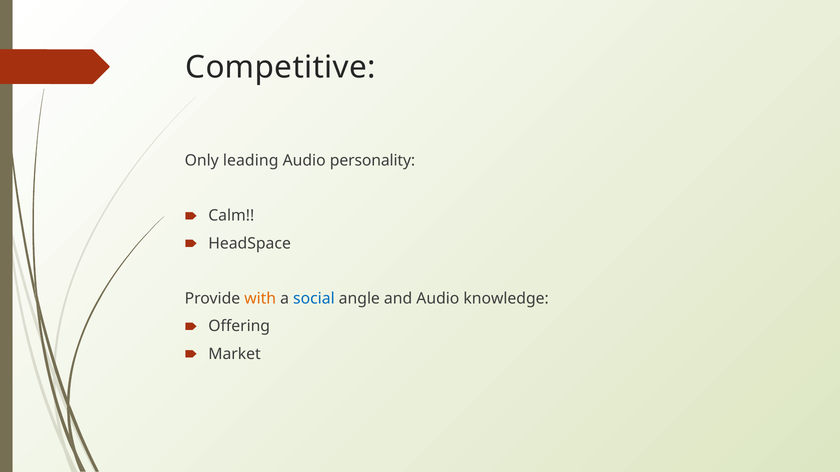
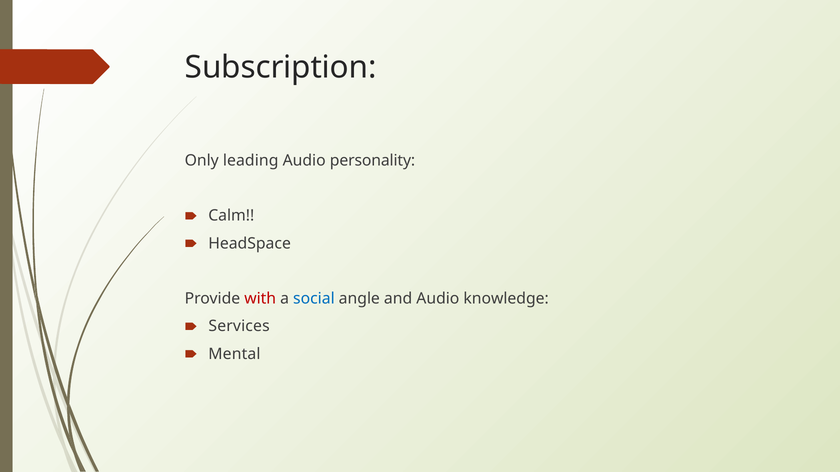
Competitive: Competitive -> Subscription
with colour: orange -> red
Offering: Offering -> Services
Market: Market -> Mental
